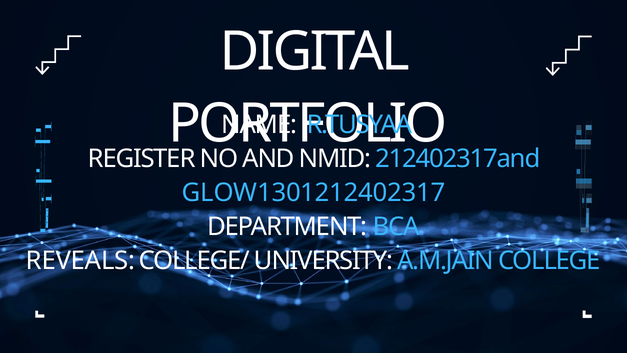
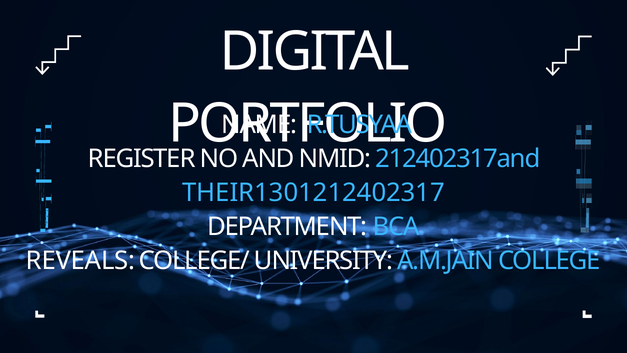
GLOW1301212402317: GLOW1301212402317 -> THEIR1301212402317
